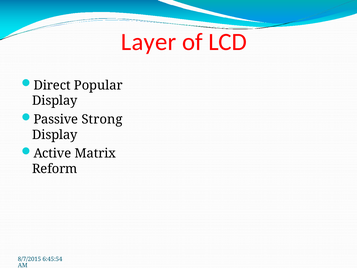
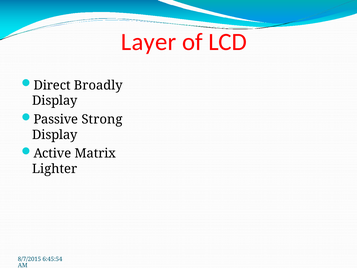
Popular: Popular -> Broadly
Reform: Reform -> Lighter
